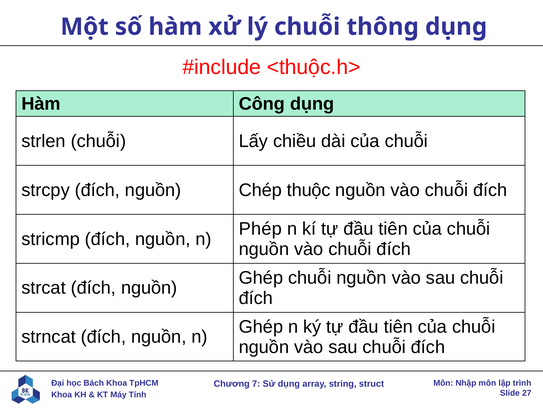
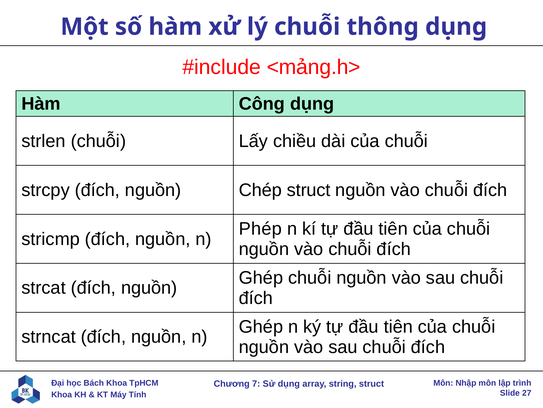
<thuộc.h>: <thuộc.h> -> <mảng.h>
Chép thuộc: thuộc -> struct
